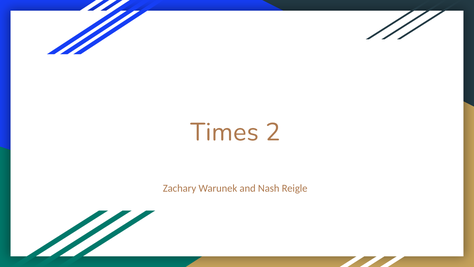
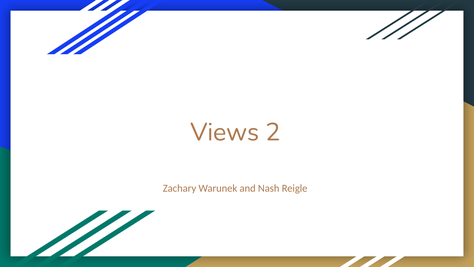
Times: Times -> Views
